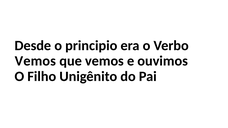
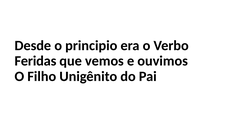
Vemos at (35, 61): Vemos -> Feridas
